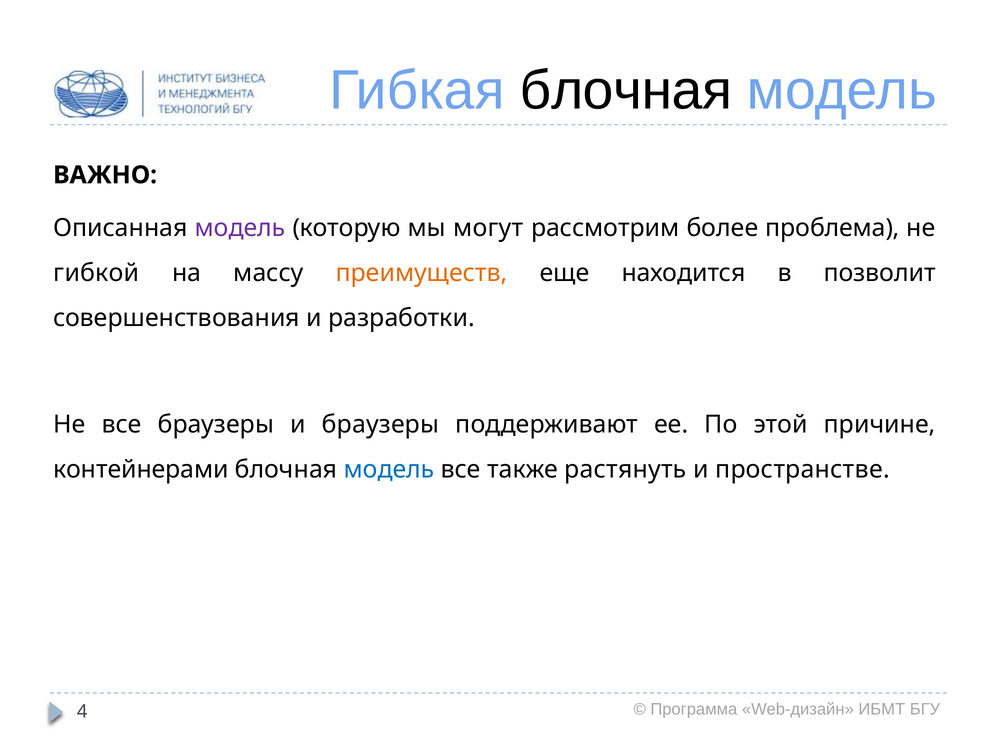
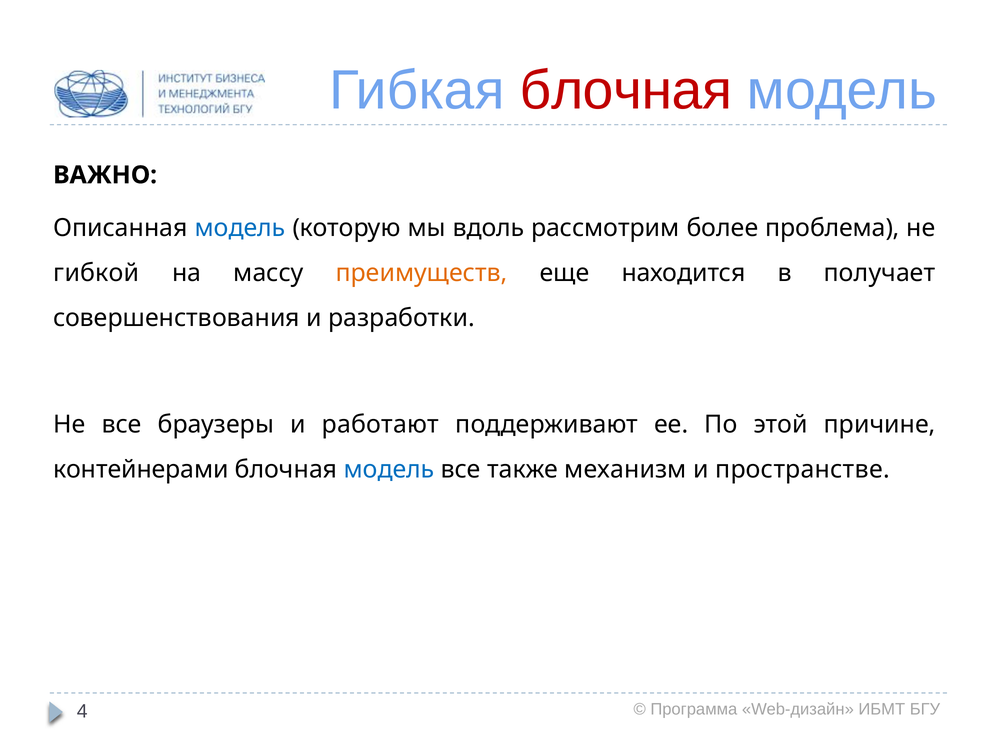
блочная at (626, 90) colour: black -> red
модель at (240, 228) colour: purple -> blue
могут: могут -> вдоль
позволит: позволит -> получает
и браузеры: браузеры -> работают
растянуть: растянуть -> механизм
